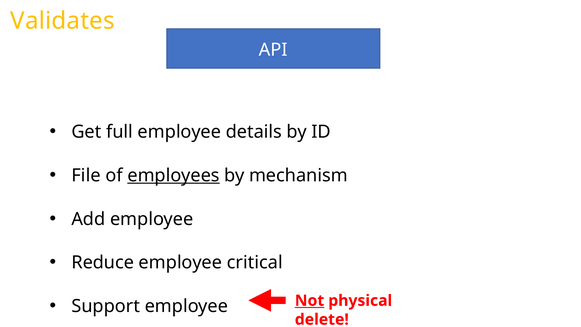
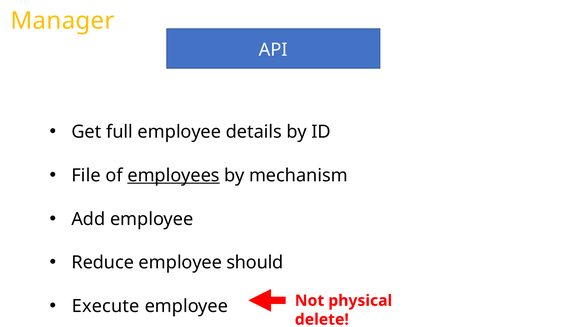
Validates: Validates -> Manager
critical: critical -> should
Support: Support -> Execute
Not underline: present -> none
